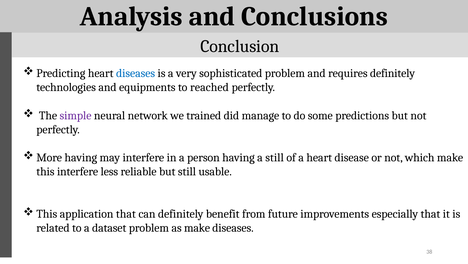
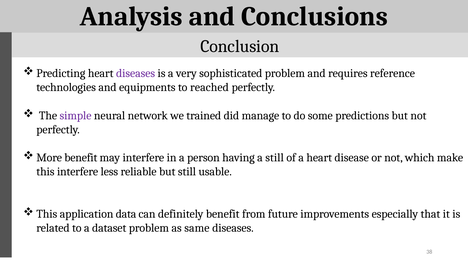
diseases at (136, 73) colour: blue -> purple
requires definitely: definitely -> reference
More having: having -> benefit
application that: that -> data
as make: make -> same
